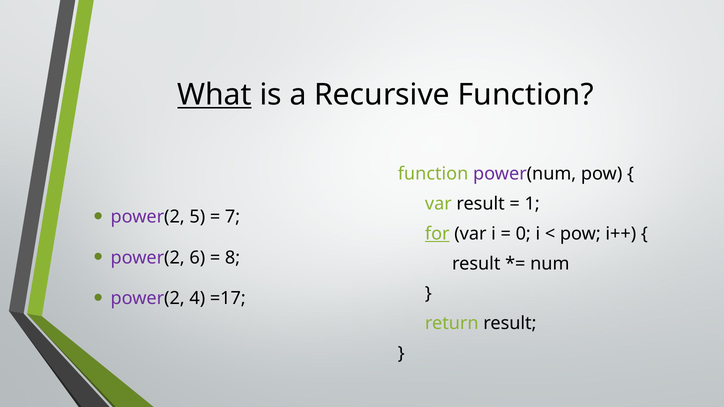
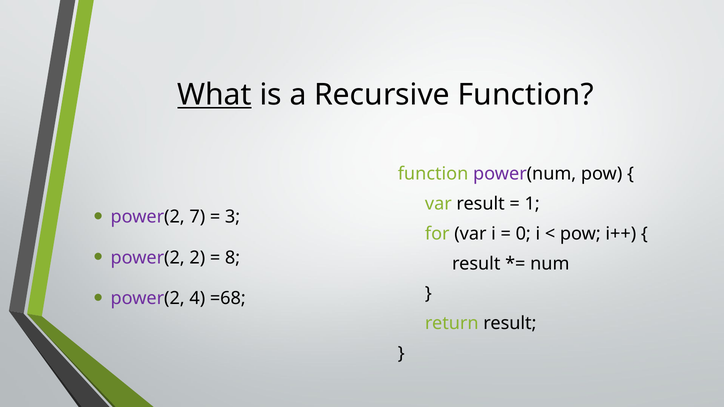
5: 5 -> 7
7: 7 -> 3
for underline: present -> none
6: 6 -> 2
=17: =17 -> =68
